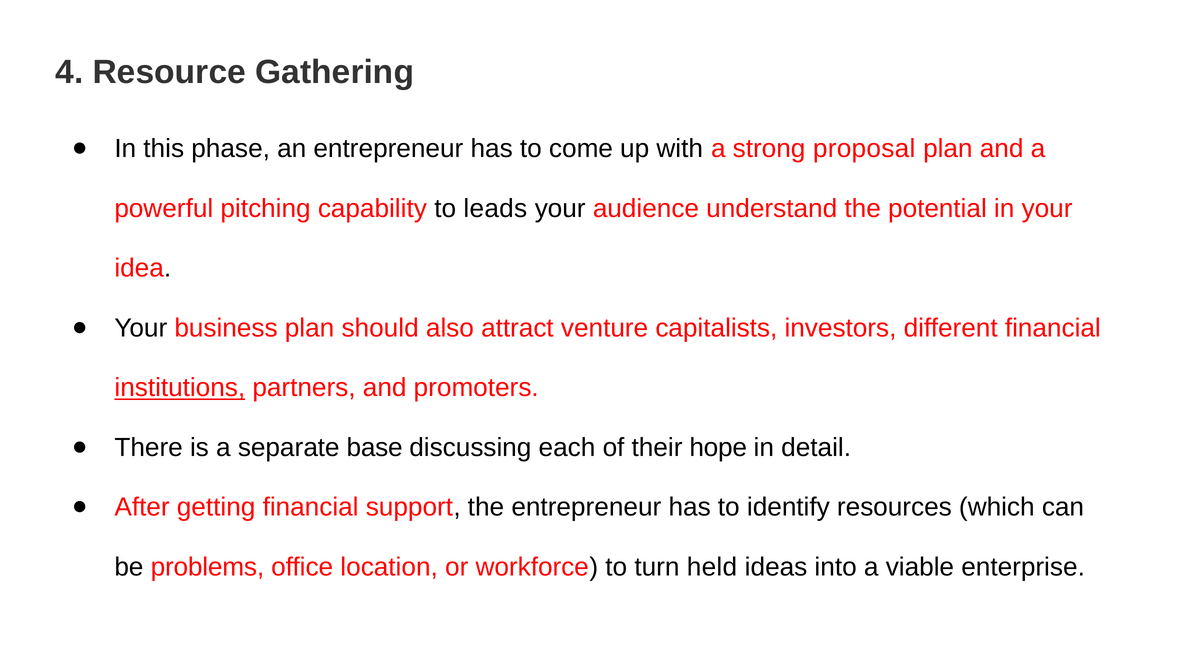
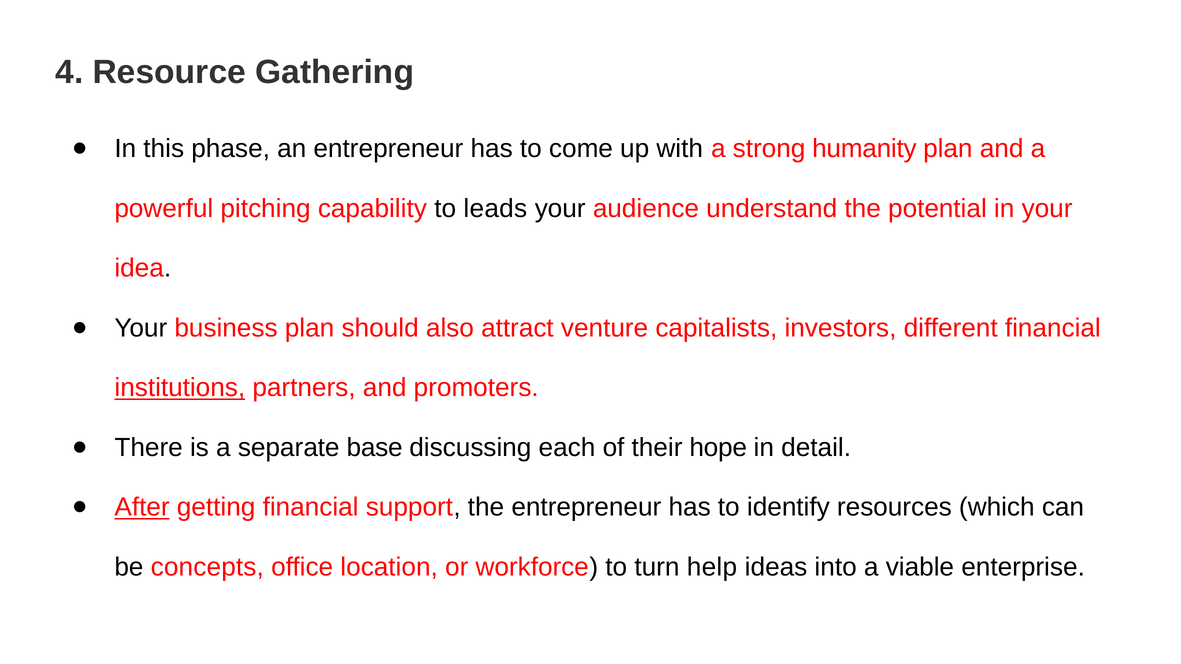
proposal: proposal -> humanity
After underline: none -> present
problems: problems -> concepts
held: held -> help
